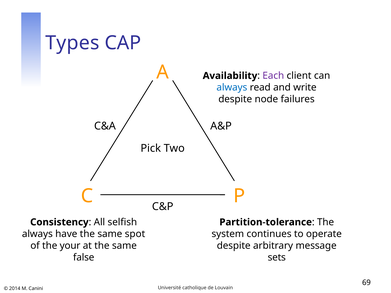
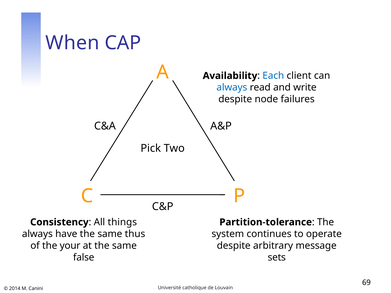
Types: Types -> When
Each colour: purple -> blue
selfish: selfish -> things
spot: spot -> thus
